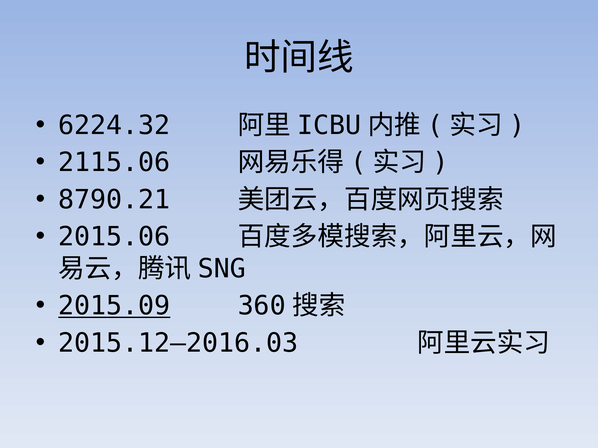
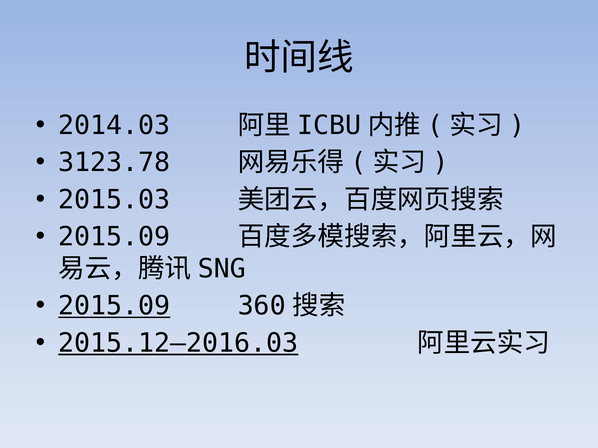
6224.32: 6224.32 -> 2014.03
2115.06: 2115.06 -> 3123.78
8790.21: 8790.21 -> 2015.03
2015.06 at (114, 237): 2015.06 -> 2015.09
2015.12—2016.03 underline: none -> present
